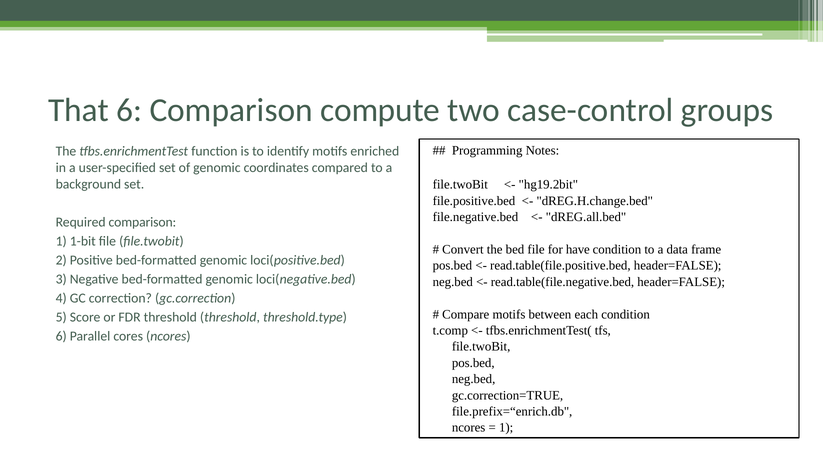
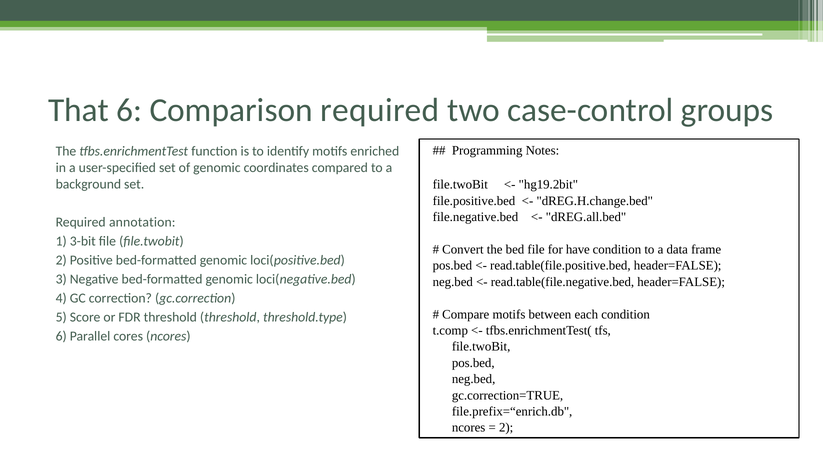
Comparison compute: compute -> required
Required comparison: comparison -> annotation
1-bit: 1-bit -> 3-bit
1 at (506, 428): 1 -> 2
